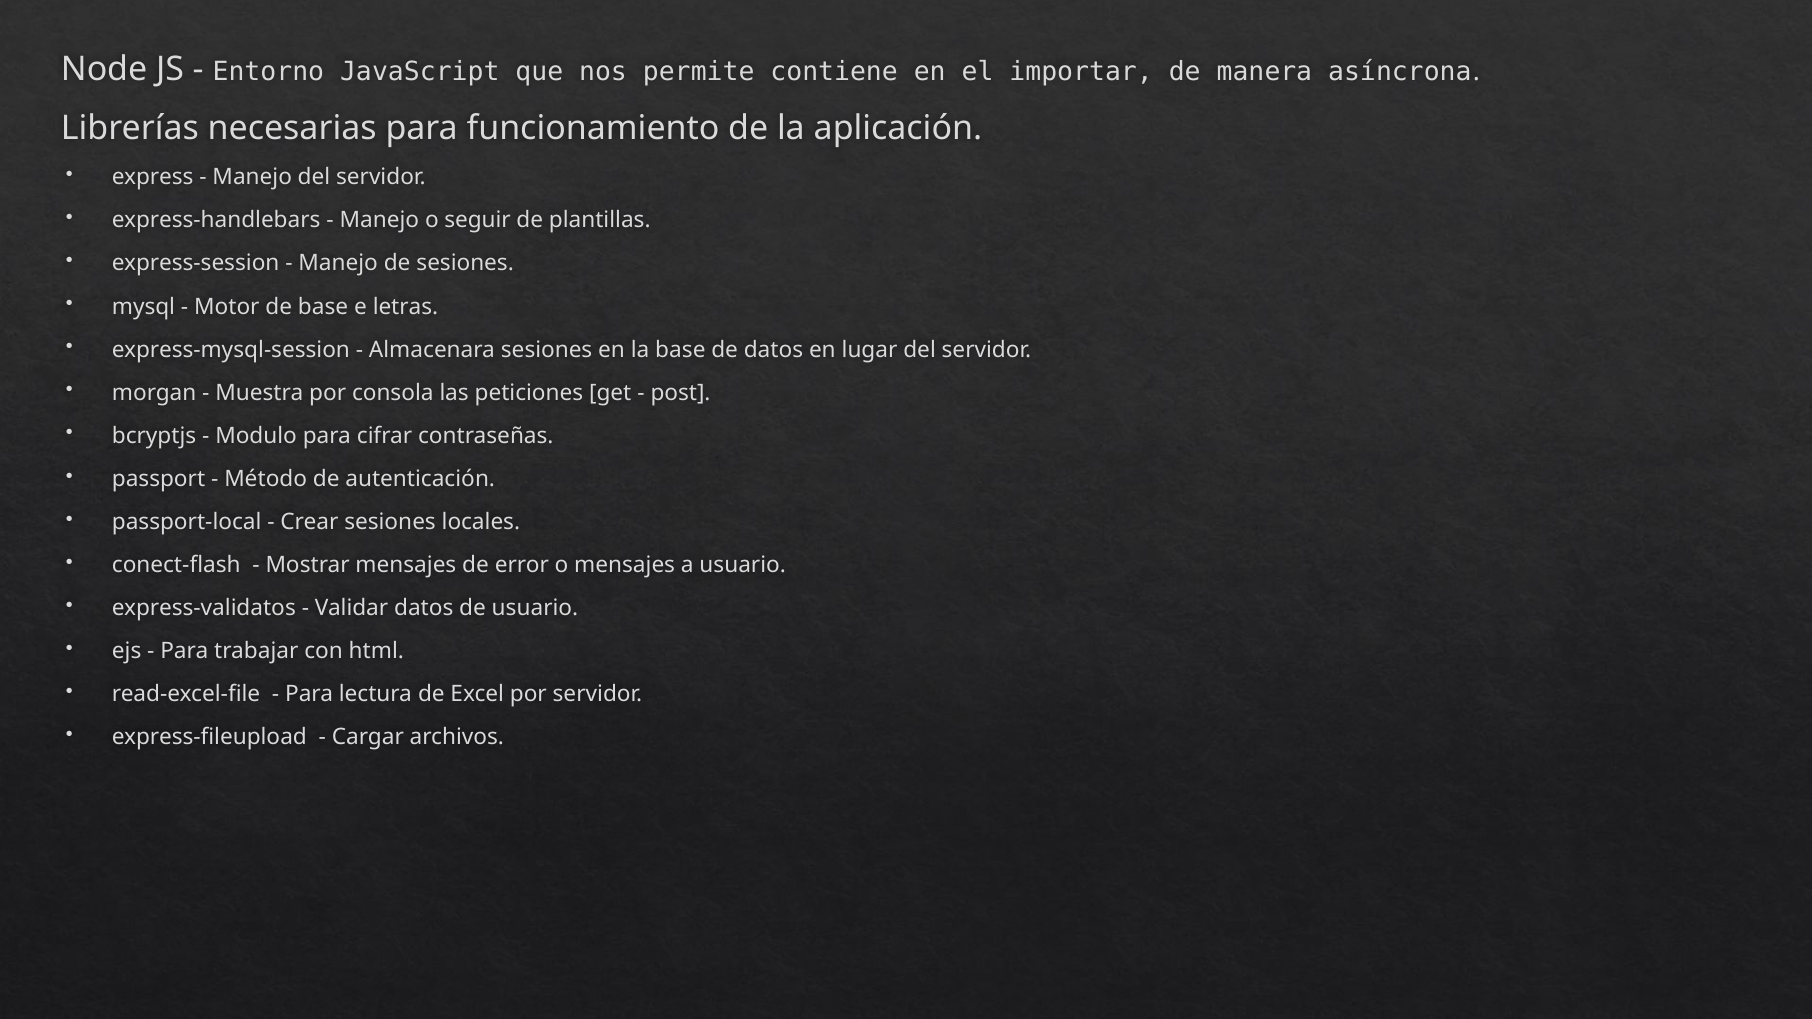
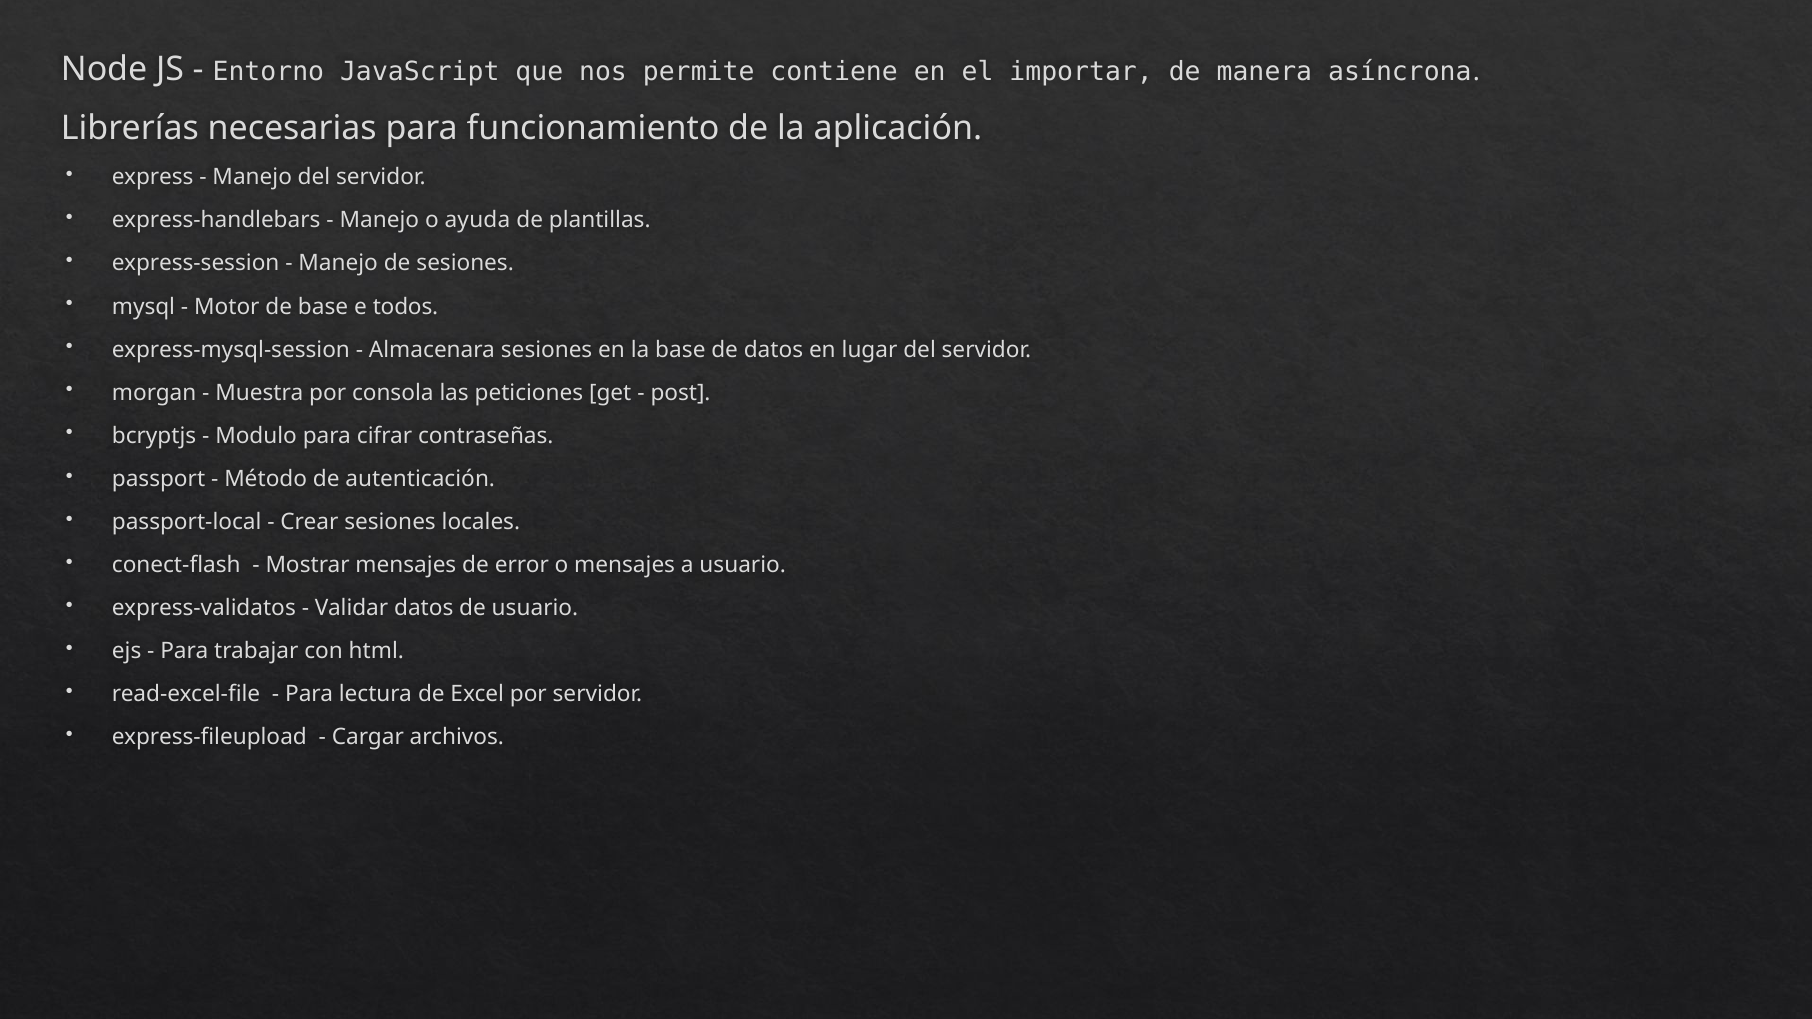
seguir: seguir -> ayuda
letras: letras -> todos
